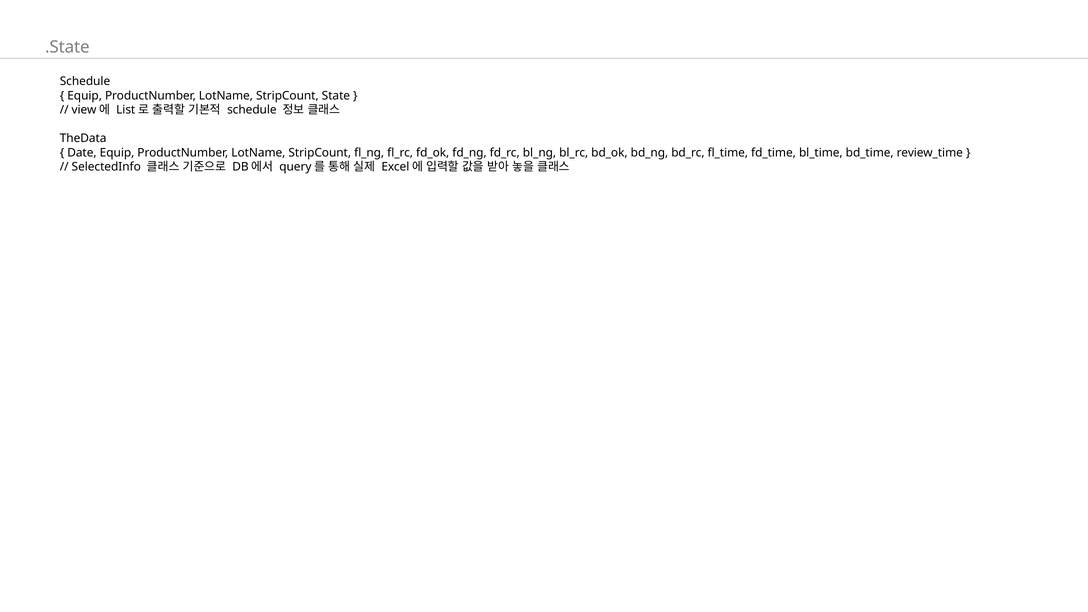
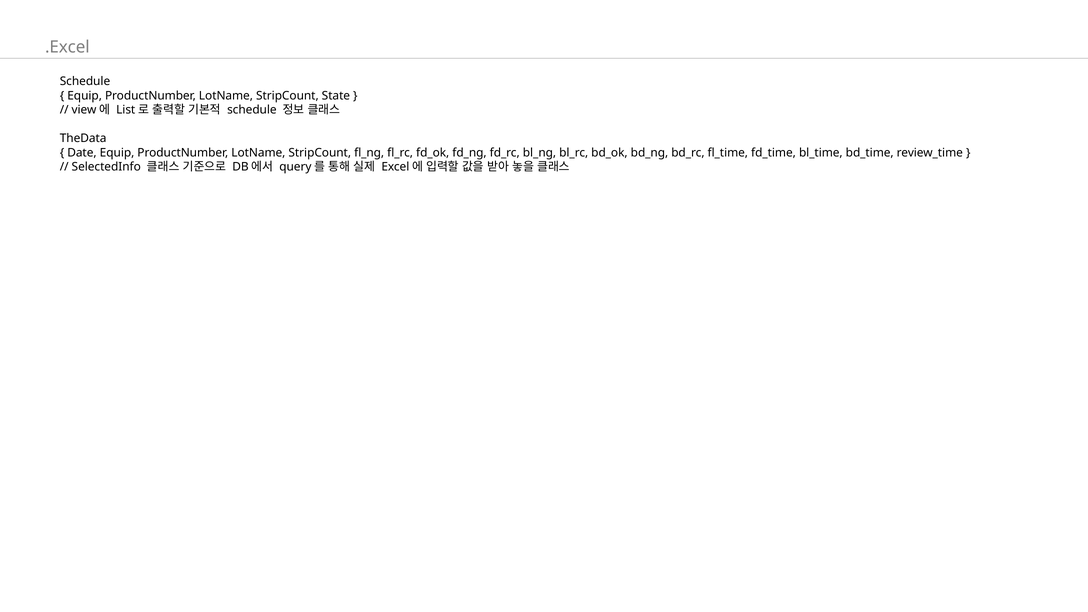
.State: .State -> .Excel
